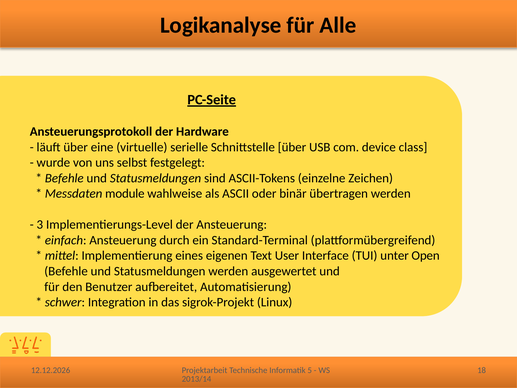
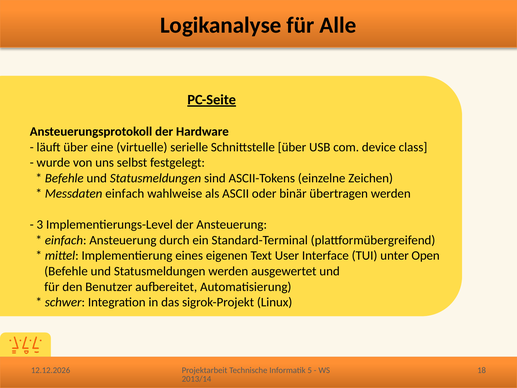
Messdaten module: module -> einfach
